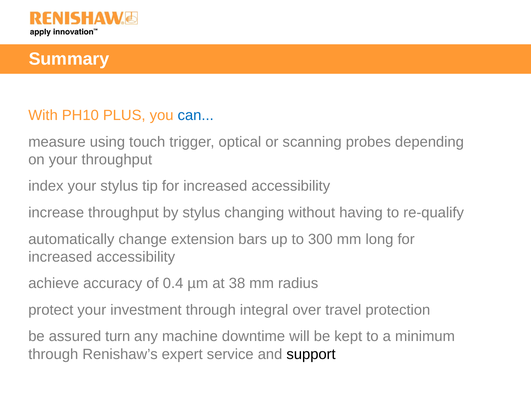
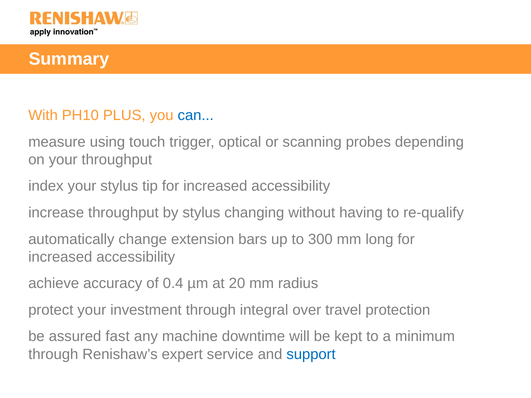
38: 38 -> 20
turn: turn -> fast
support colour: black -> blue
